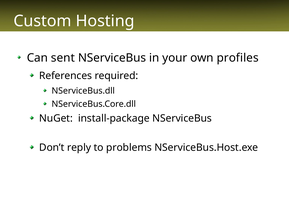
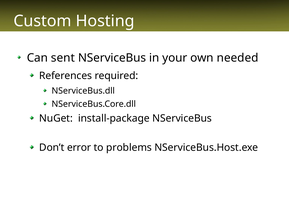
profiles: profiles -> needed
reply: reply -> error
